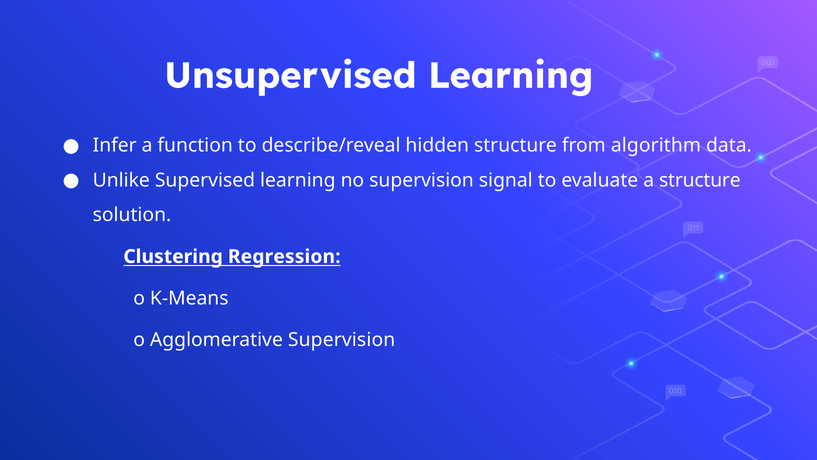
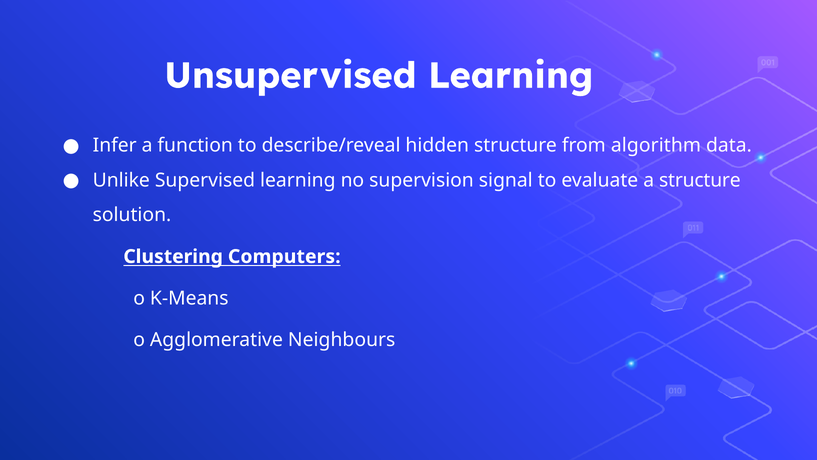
Regression: Regression -> Computers
Agglomerative Supervision: Supervision -> Neighbours
